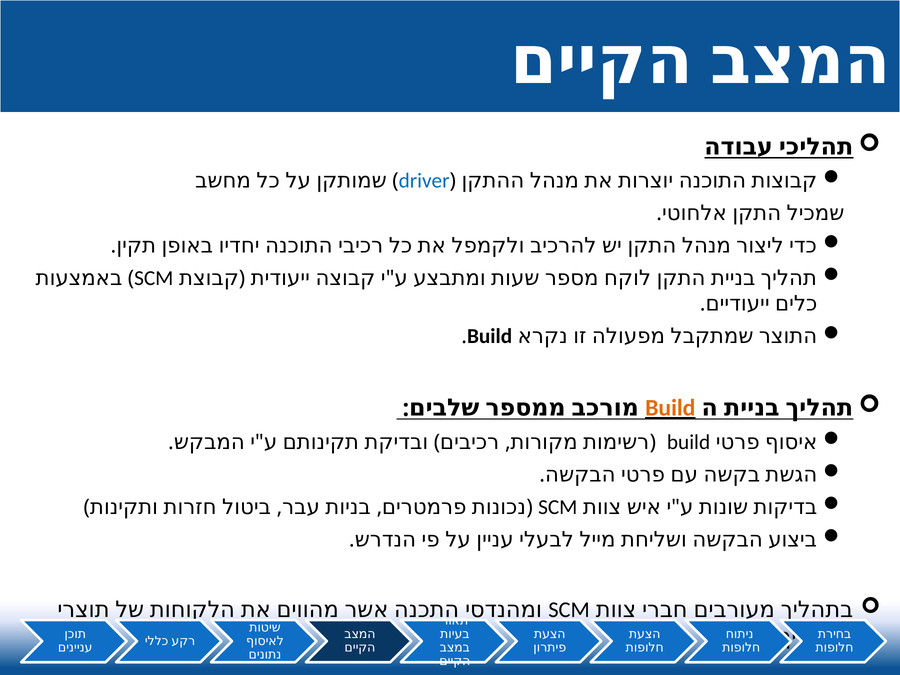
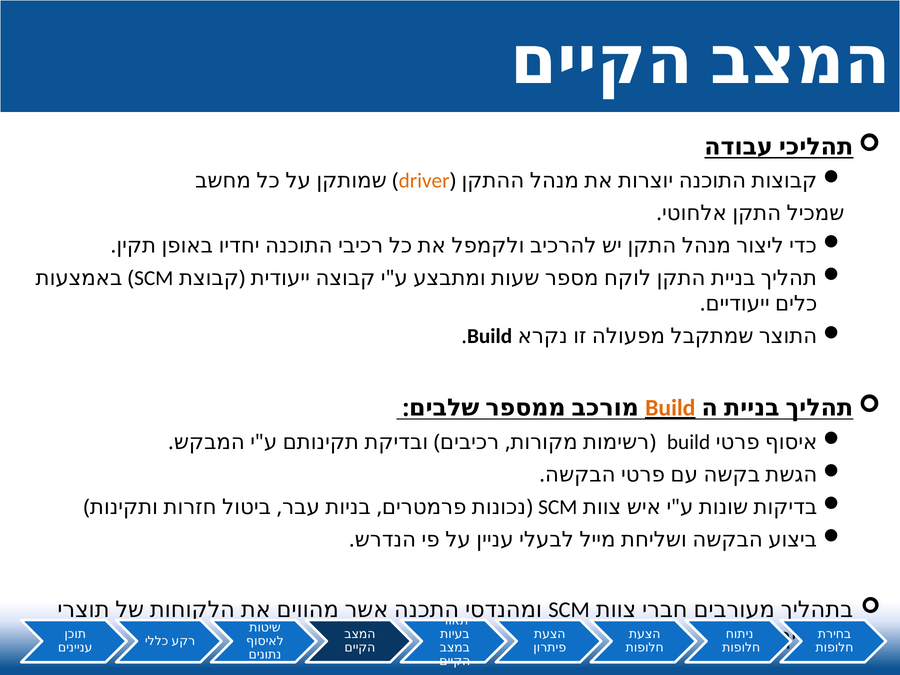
driver colour: blue -> orange
